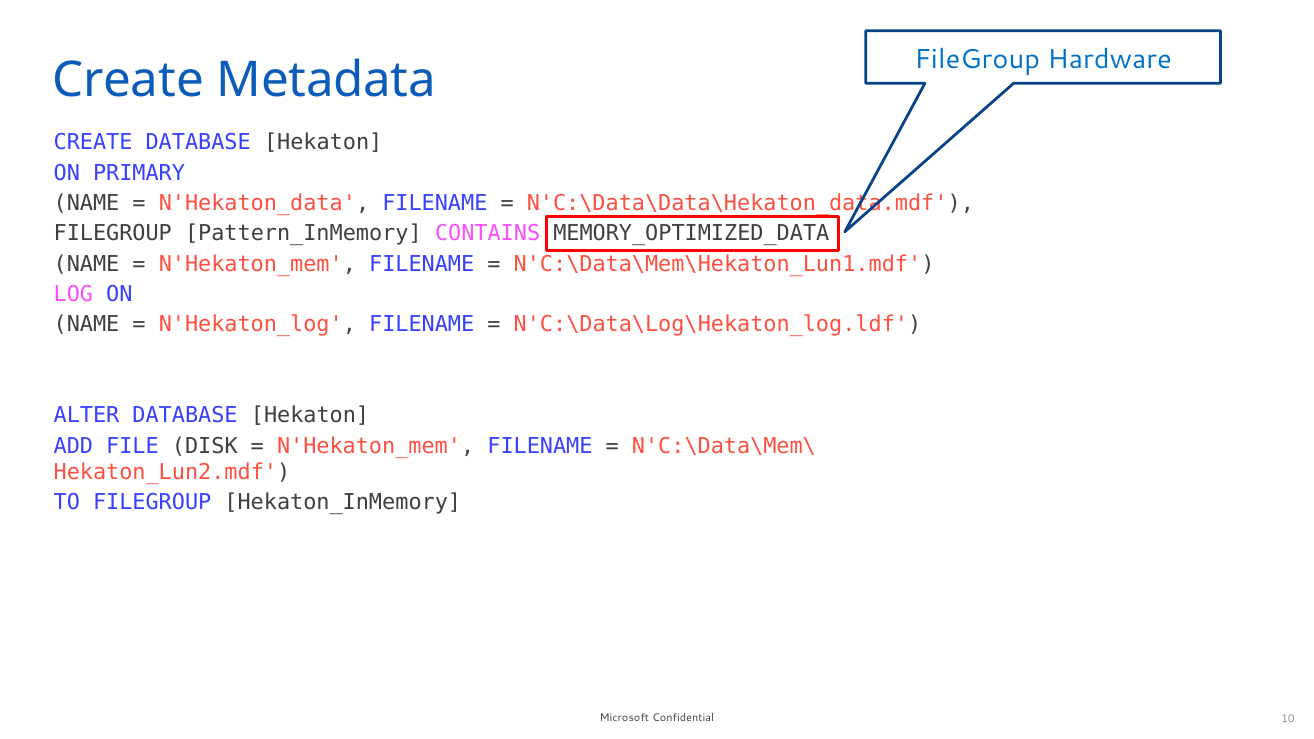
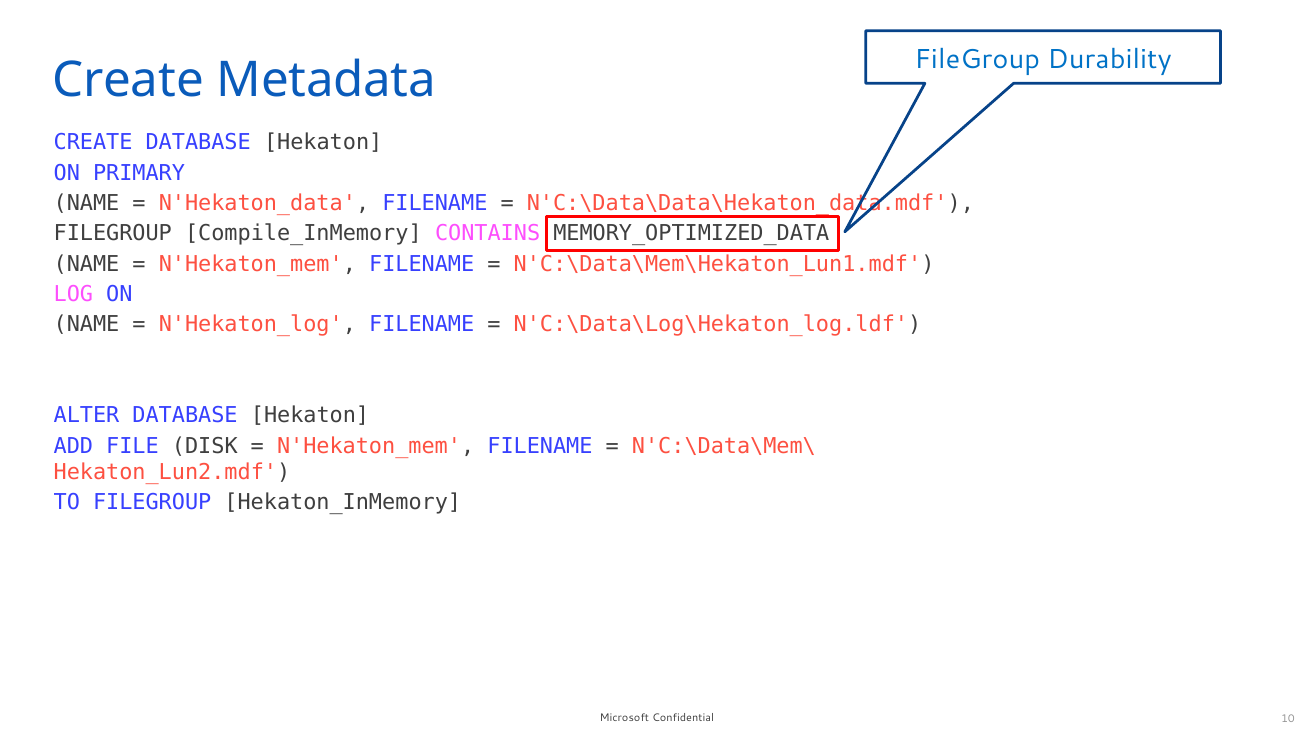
Hardware: Hardware -> Durability
Pattern_InMemory: Pattern_InMemory -> Compile_InMemory
